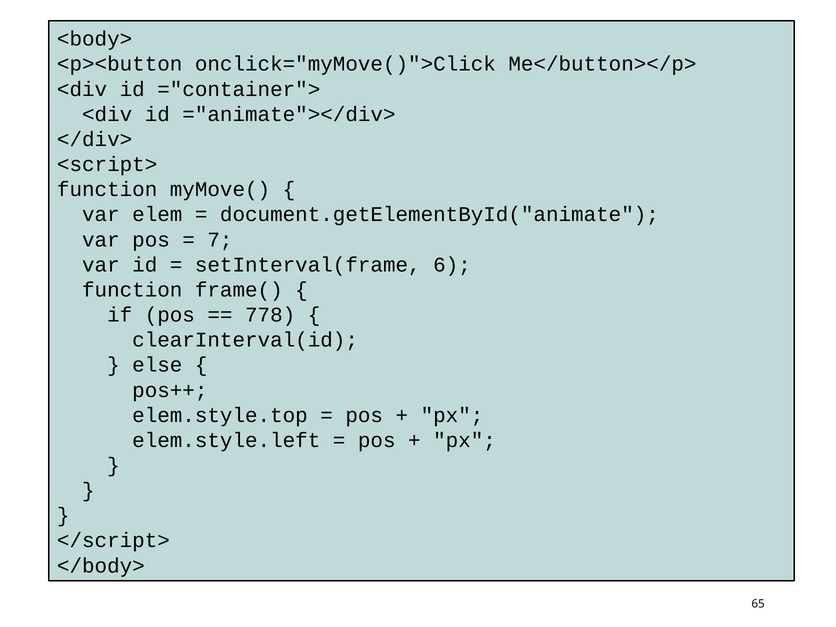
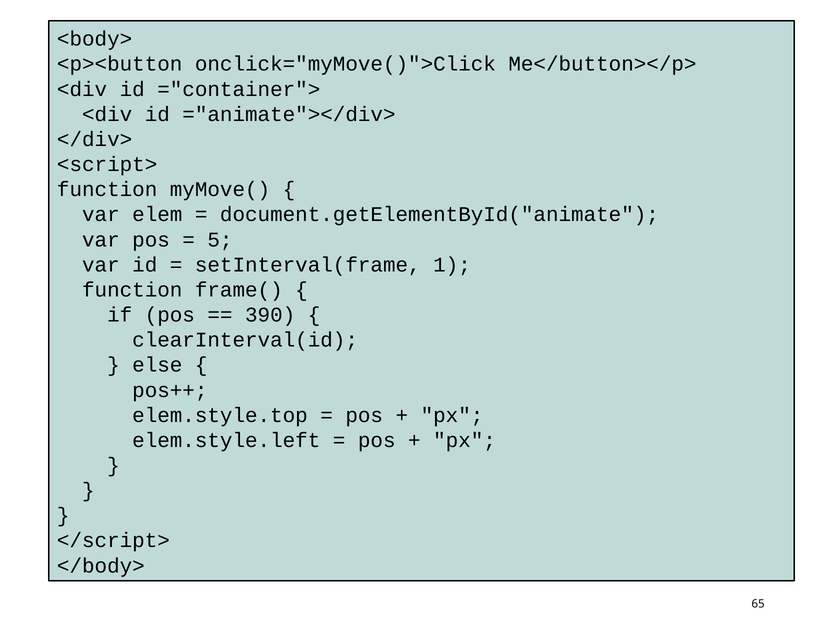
7: 7 -> 5
6: 6 -> 1
778: 778 -> 390
